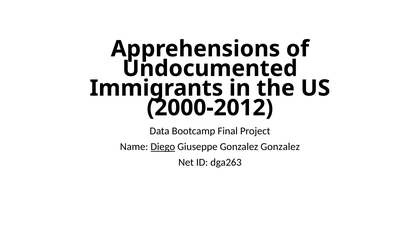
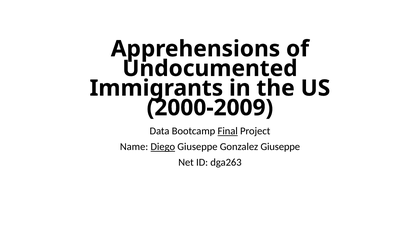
2000-2012: 2000-2012 -> 2000-2009
Final underline: none -> present
Gonzalez Gonzalez: Gonzalez -> Giuseppe
